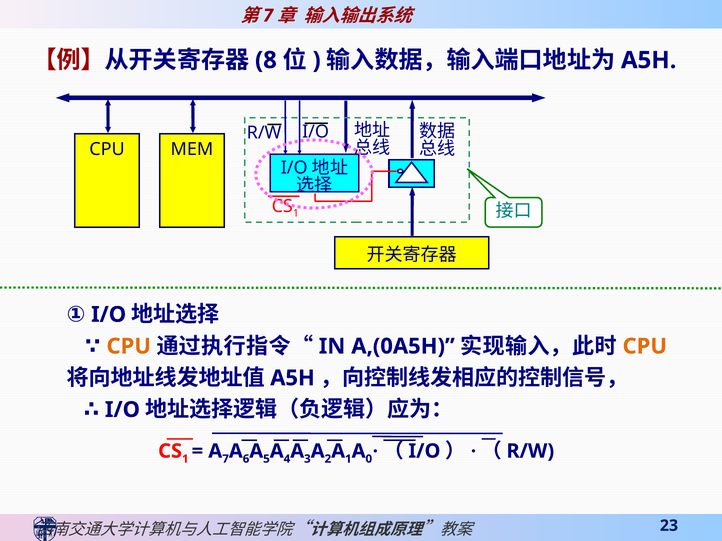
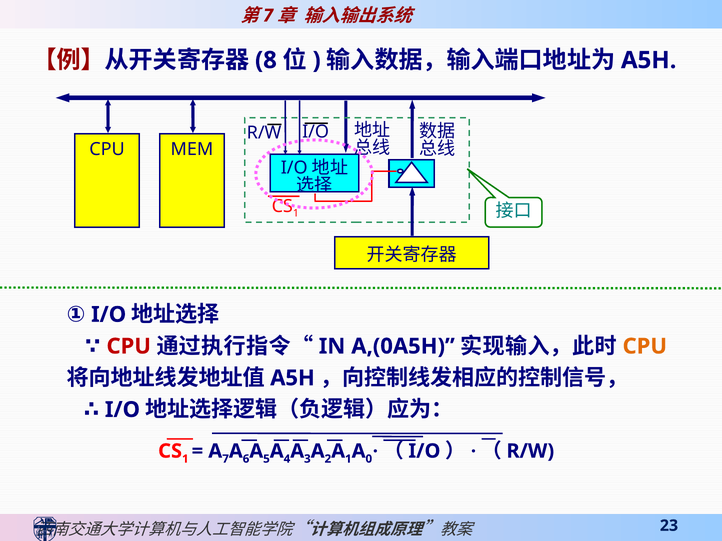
CPU at (129, 347) colour: orange -> red
